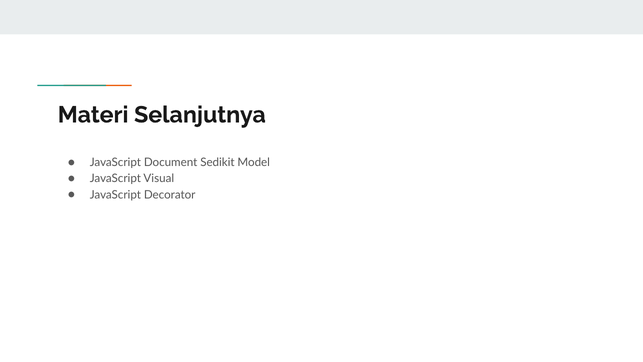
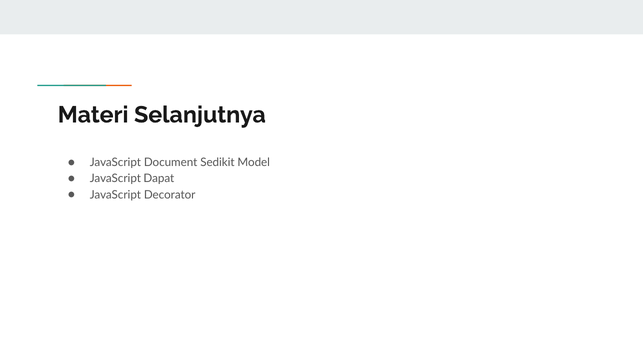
Visual: Visual -> Dapat
